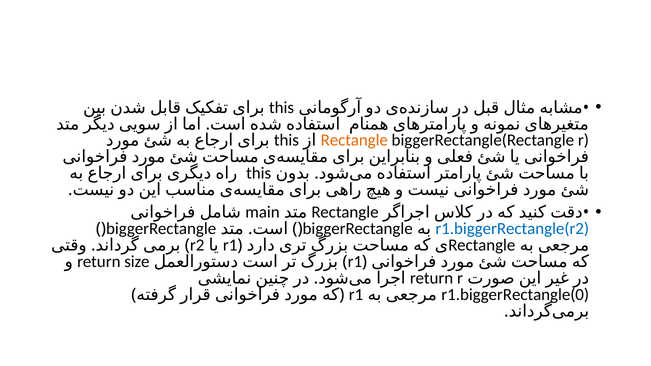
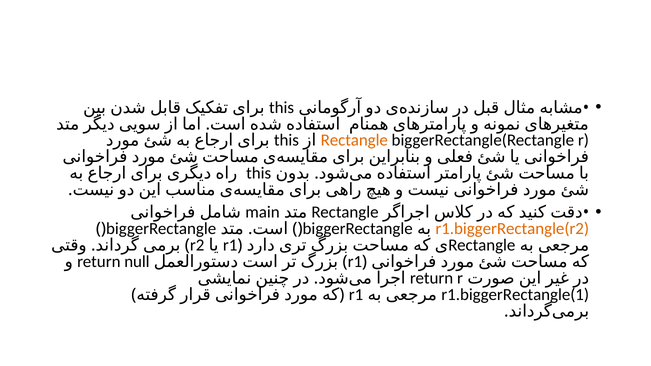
r1.biggerRectangle(r2 colour: blue -> orange
size: size -> null
r1.biggerRectangle(0: r1.biggerRectangle(0 -> r1.biggerRectangle(1
